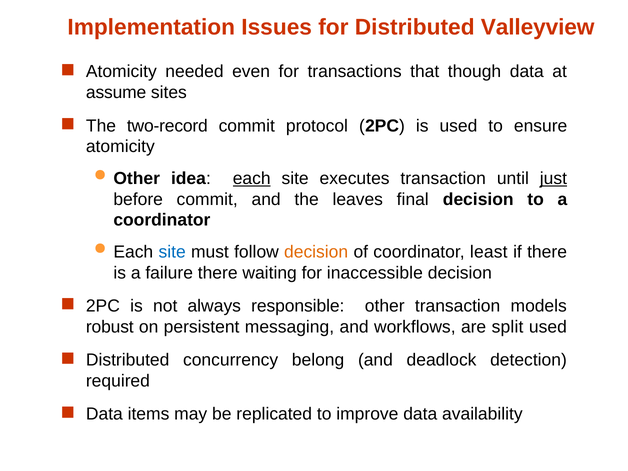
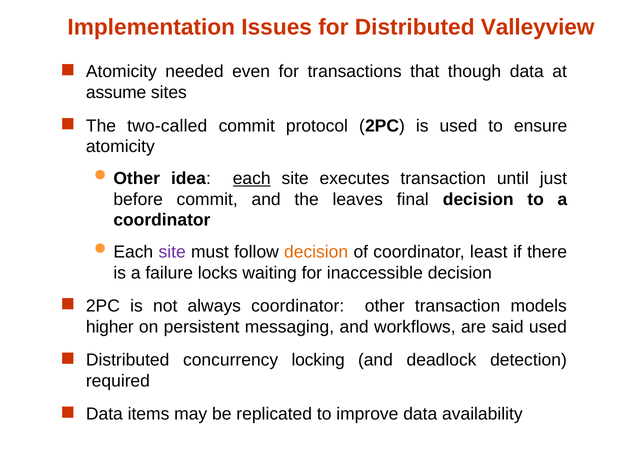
two-record: two-record -> two-called
just underline: present -> none
site at (172, 252) colour: blue -> purple
failure there: there -> locks
always responsible: responsible -> coordinator
robust: robust -> higher
split: split -> said
belong: belong -> locking
